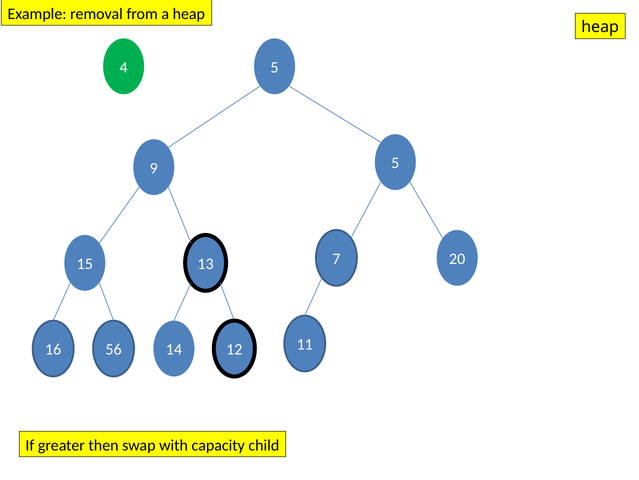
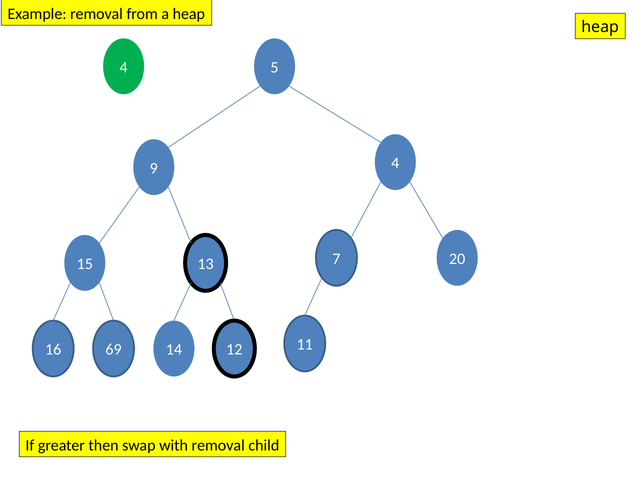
9 5: 5 -> 4
56: 56 -> 69
with capacity: capacity -> removal
